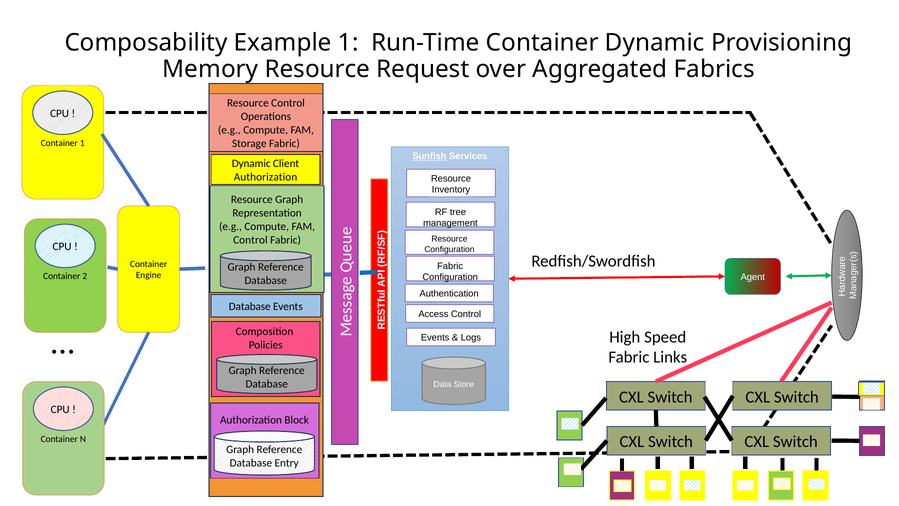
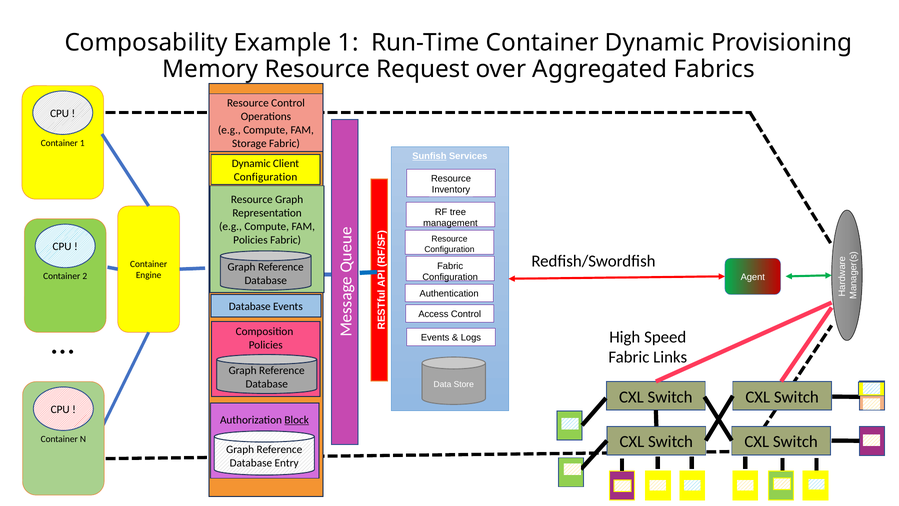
Authorization at (266, 177): Authorization -> Configuration
Control at (250, 240): Control -> Policies
Block underline: none -> present
